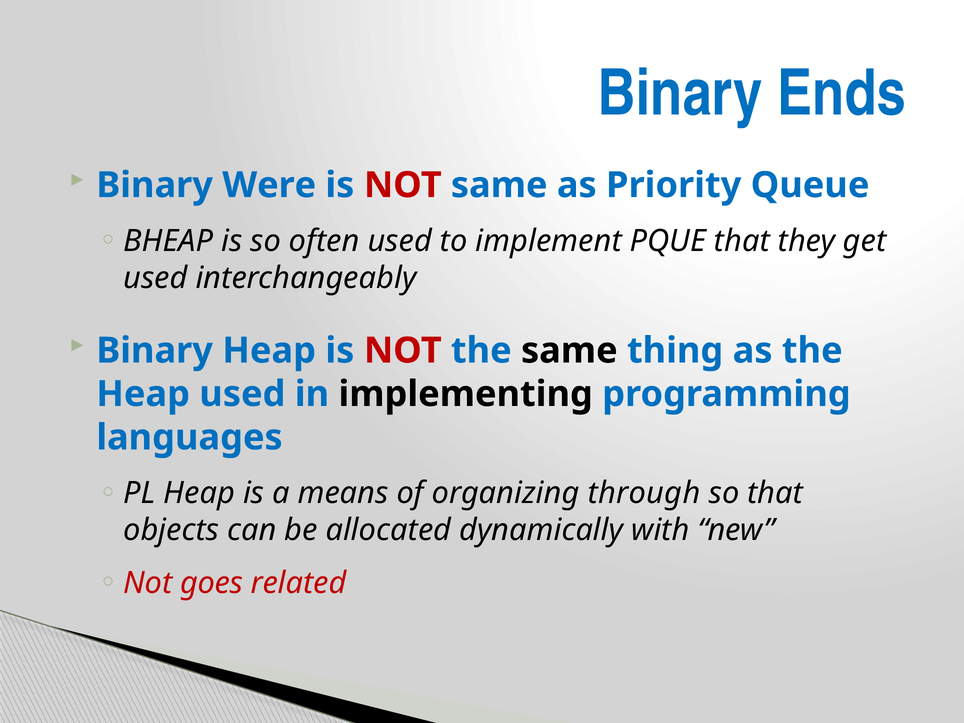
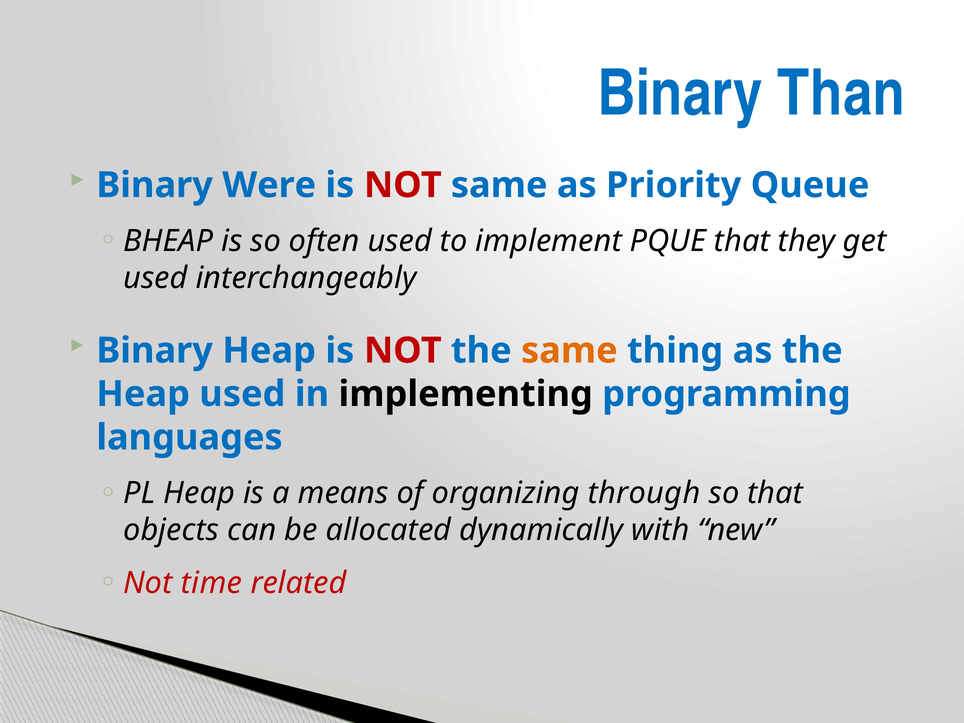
Ends: Ends -> Than
same at (569, 351) colour: black -> orange
goes: goes -> time
